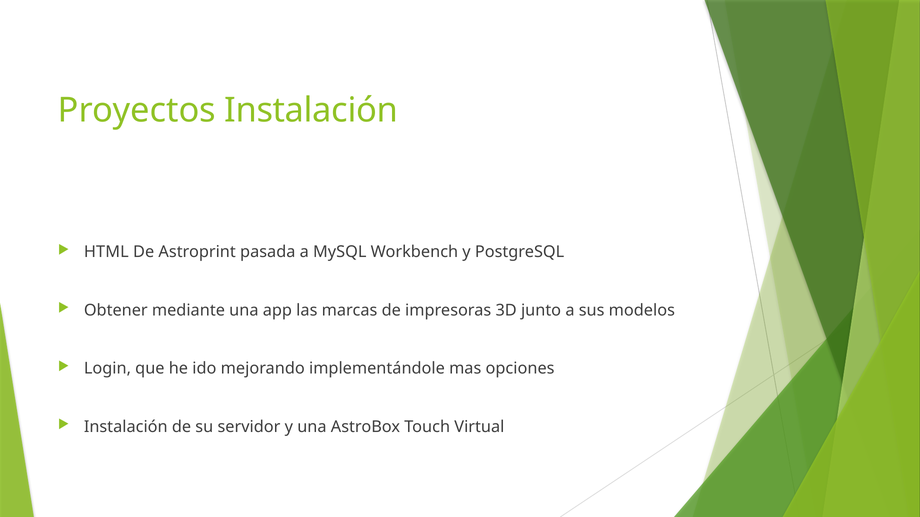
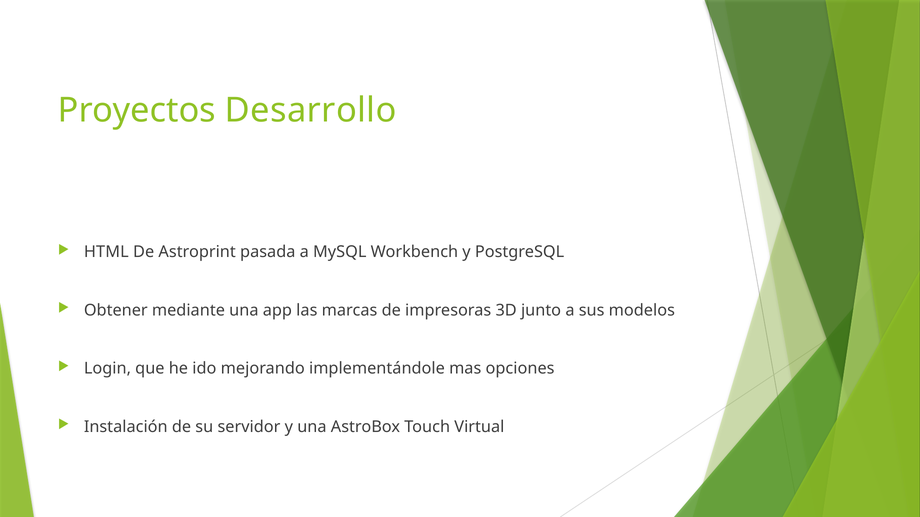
Proyectos Instalación: Instalación -> Desarrollo
